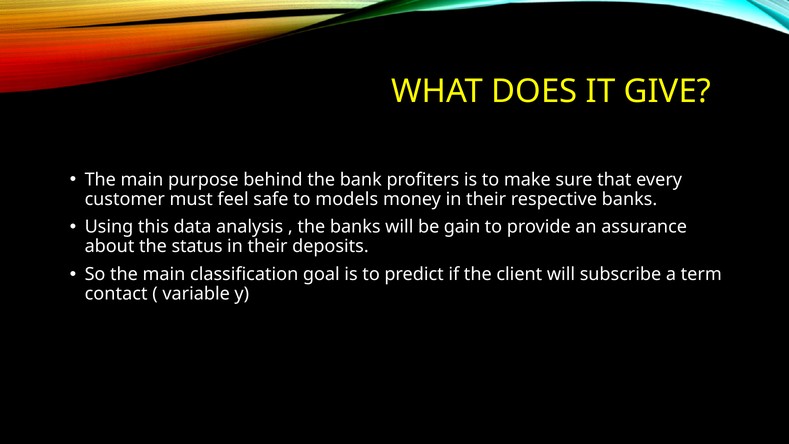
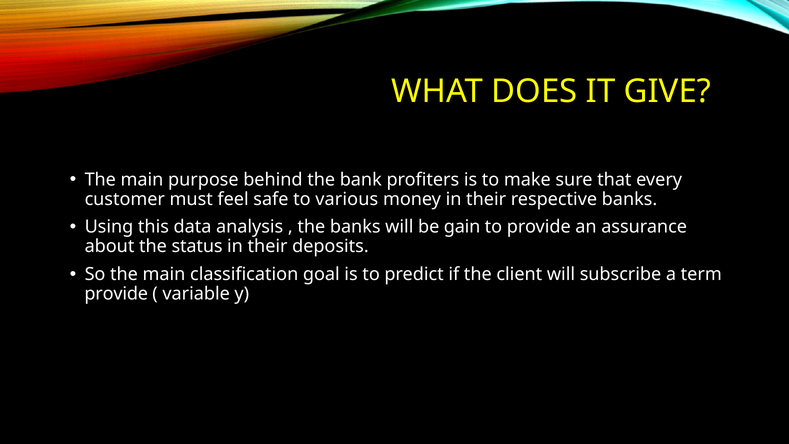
models: models -> various
contact at (116, 294): contact -> provide
